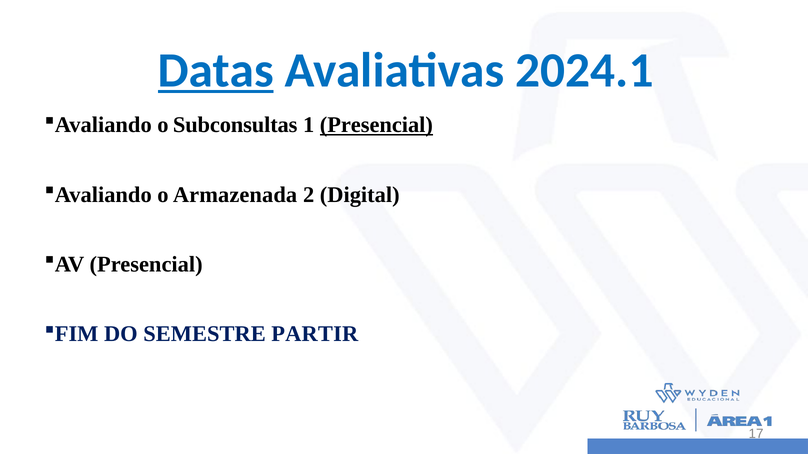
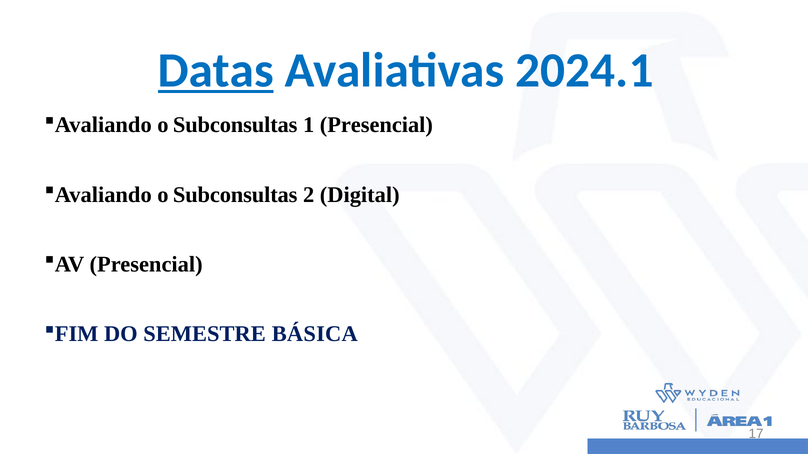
Presencial at (376, 125) underline: present -> none
Armazenada at (235, 195): Armazenada -> Subconsultas
PARTIR: PARTIR -> BÁSICA
